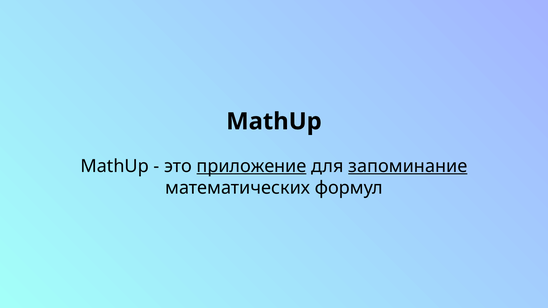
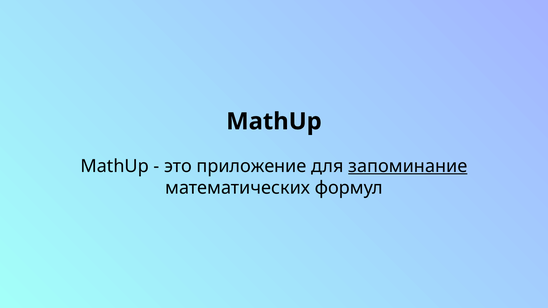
приложение underline: present -> none
